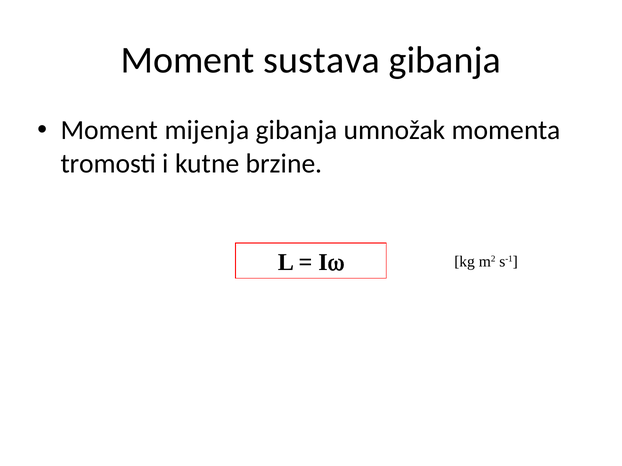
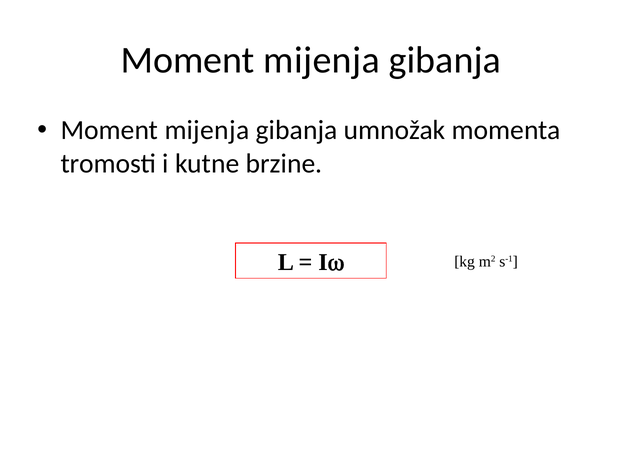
sustava at (322, 60): sustava -> mijenja
